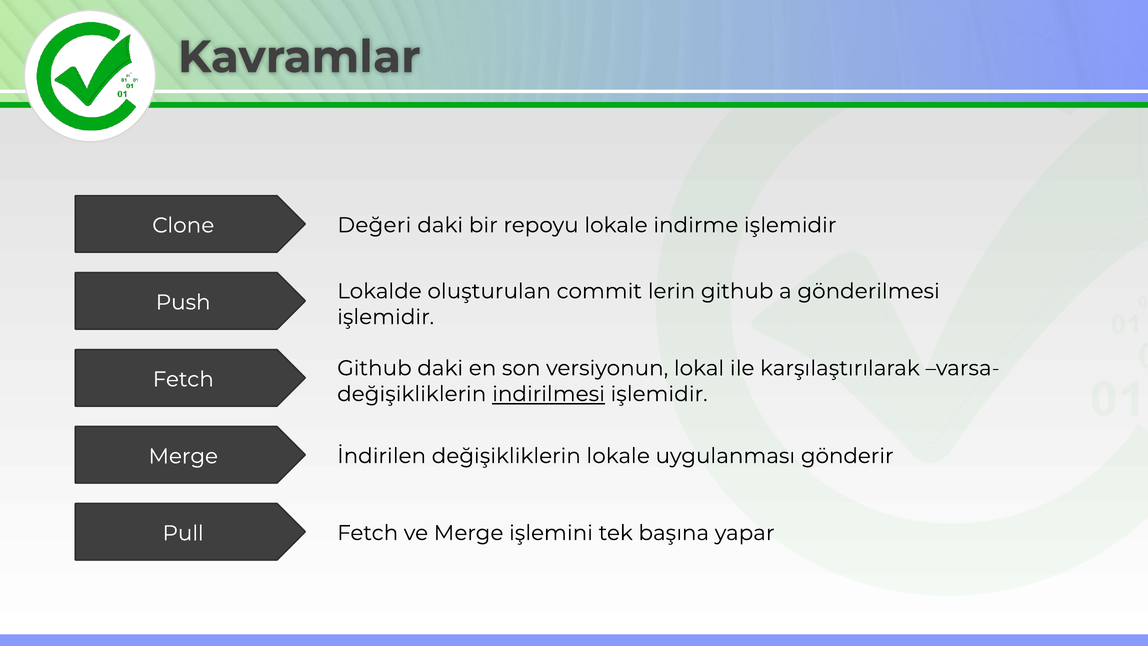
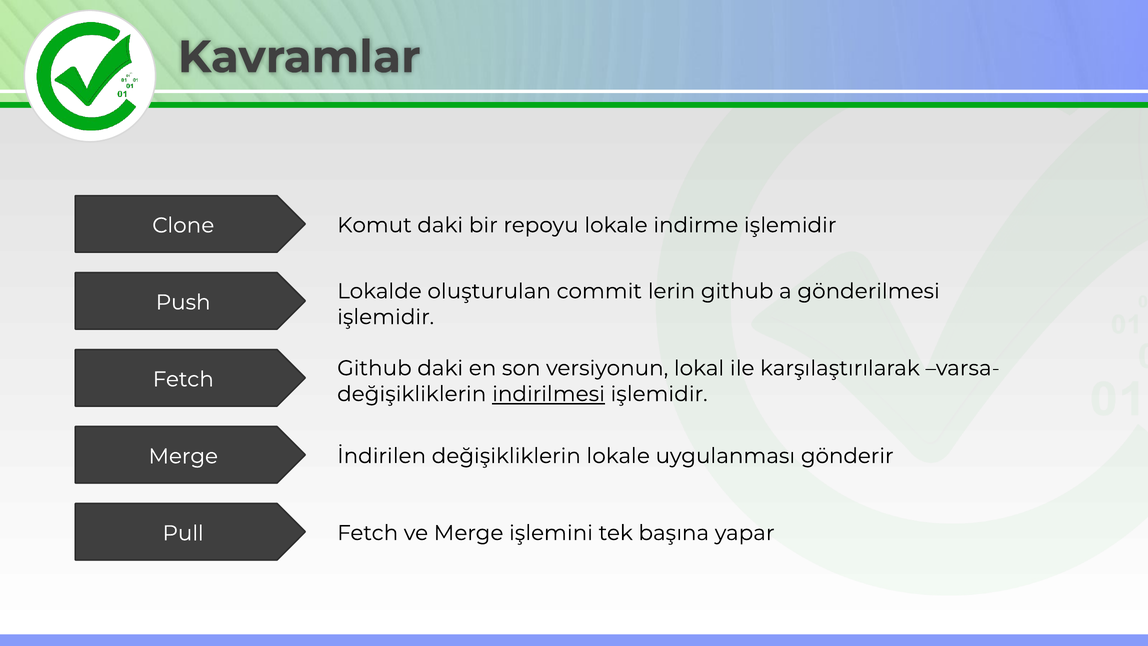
Değeri: Değeri -> Komut
